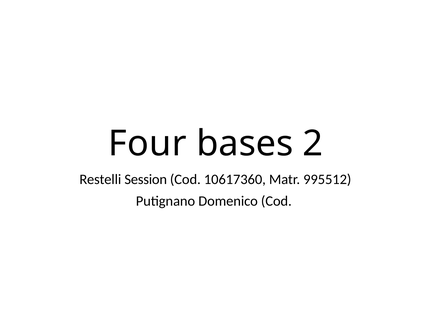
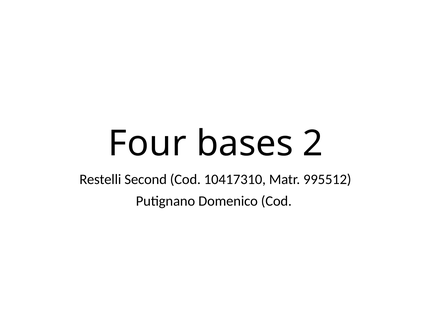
Session: Session -> Second
10617360: 10617360 -> 10417310
